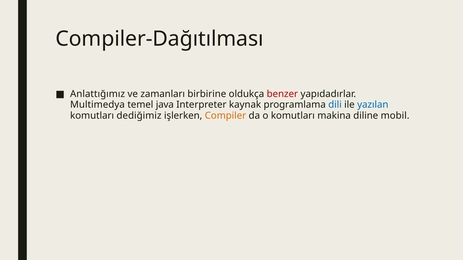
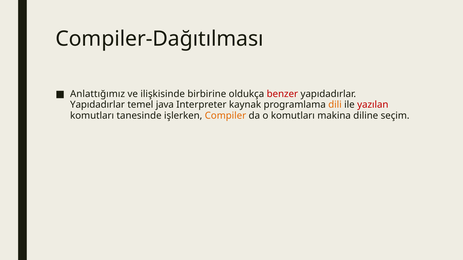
zamanları: zamanları -> ilişkisinde
Multimedya at (97, 105): Multimedya -> Yapıdadırlar
dili colour: blue -> orange
yazılan colour: blue -> red
dediğimiz: dediğimiz -> tanesinde
mobil: mobil -> seçim
